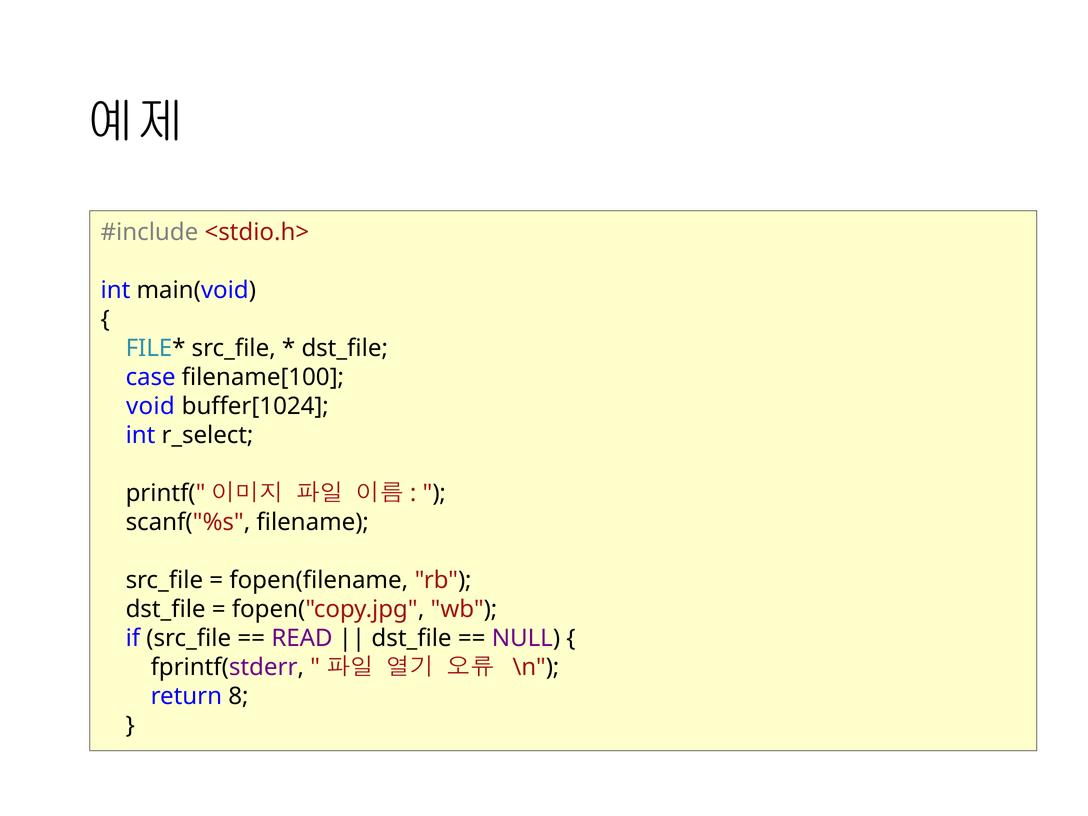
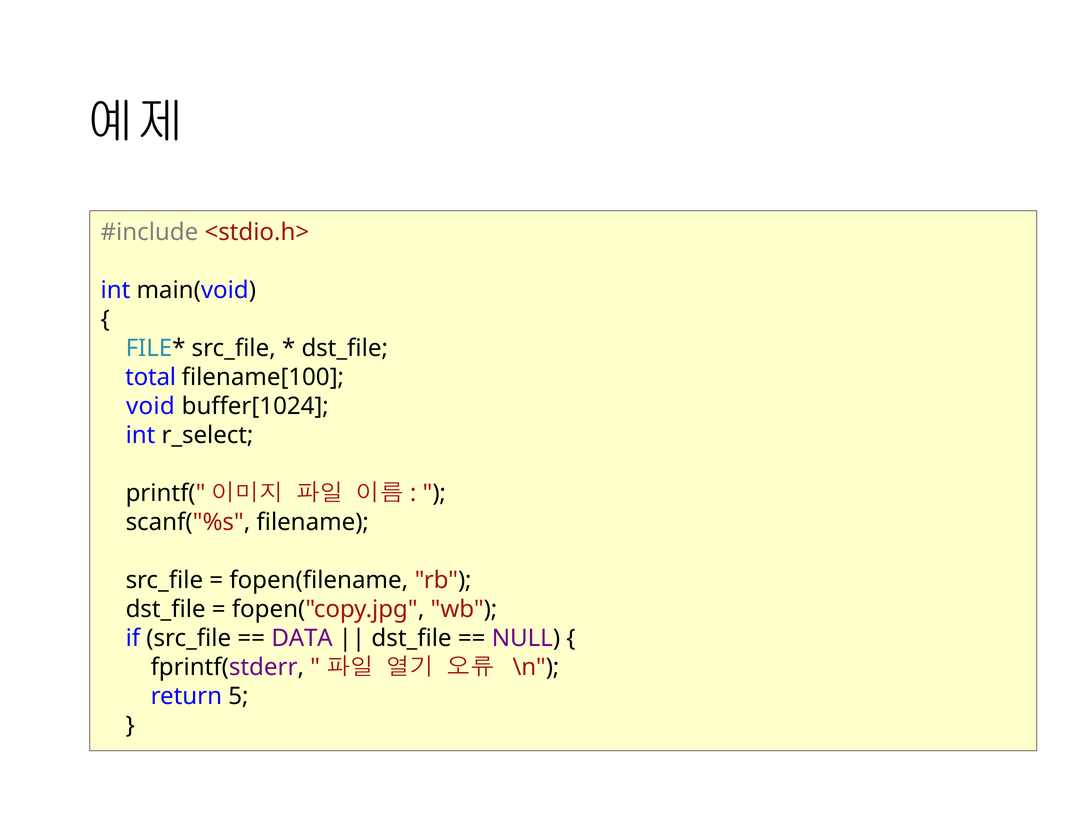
case: case -> total
READ: READ -> DATA
8: 8 -> 5
